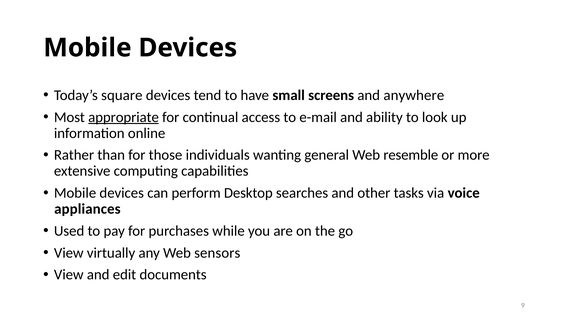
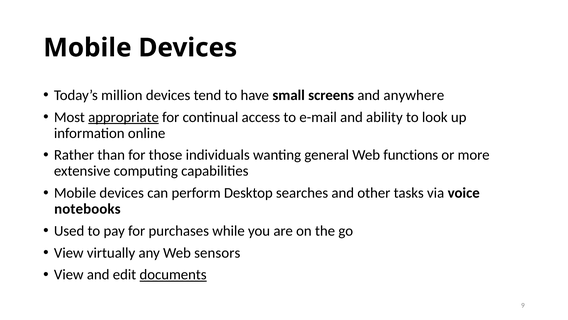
square: square -> million
resemble: resemble -> functions
appliances: appliances -> notebooks
documents underline: none -> present
